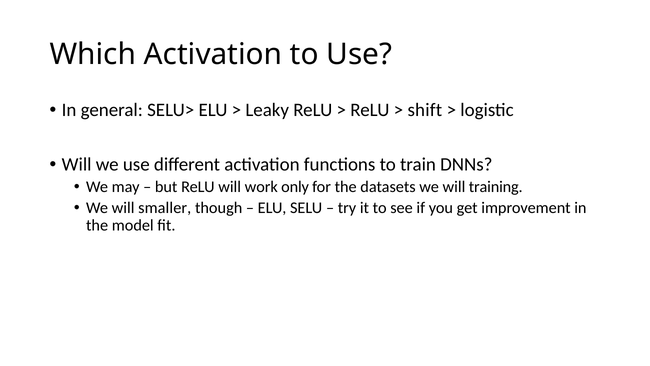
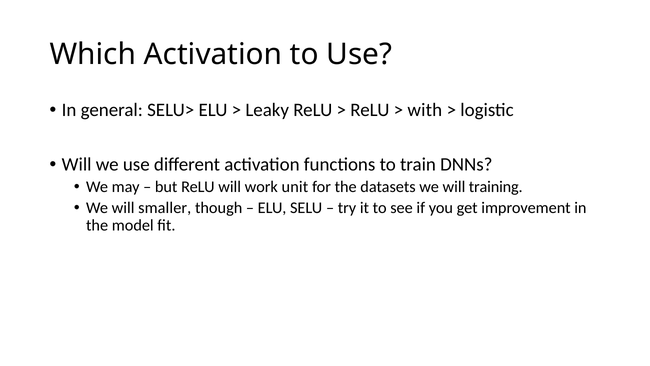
shift: shift -> with
only: only -> unit
